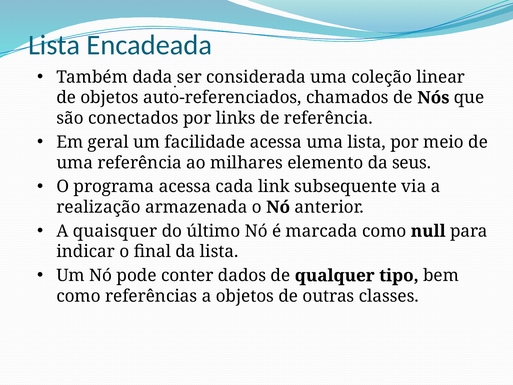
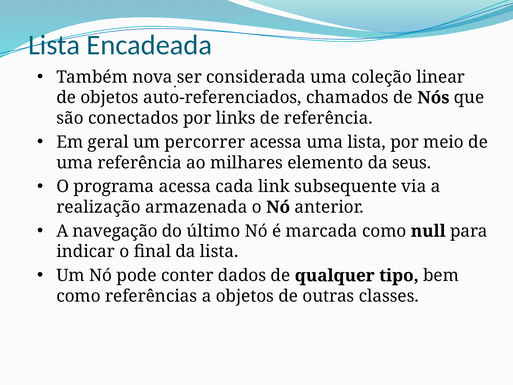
dada: dada -> nova
facilidade: facilidade -> percorrer
quaisquer: quaisquer -> navegação
